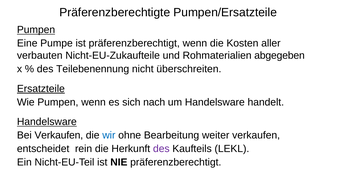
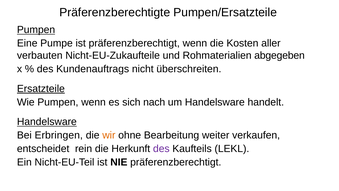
Teilebenennung: Teilebenennung -> Kundenauftrags
Bei Verkaufen: Verkaufen -> Erbringen
wir colour: blue -> orange
